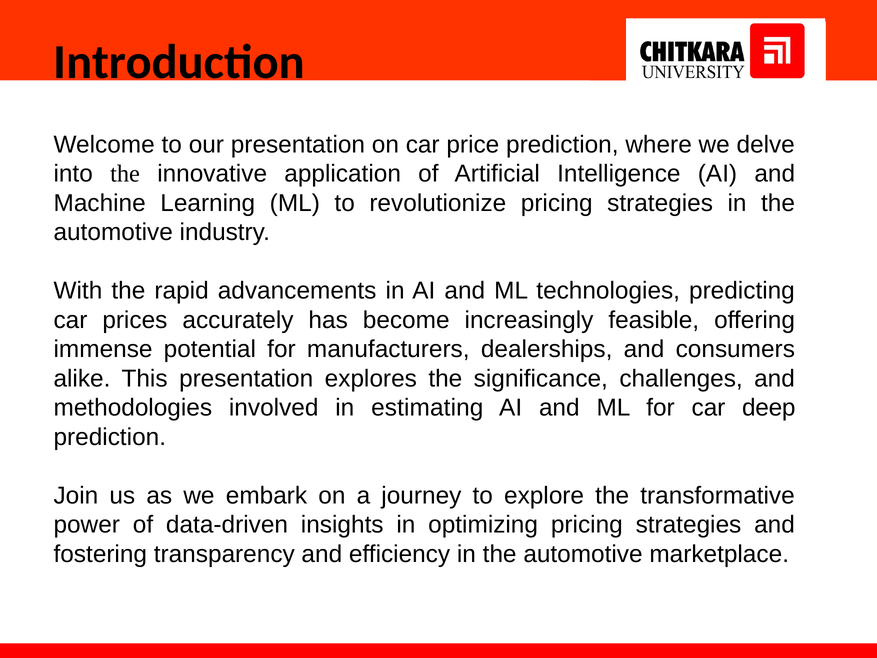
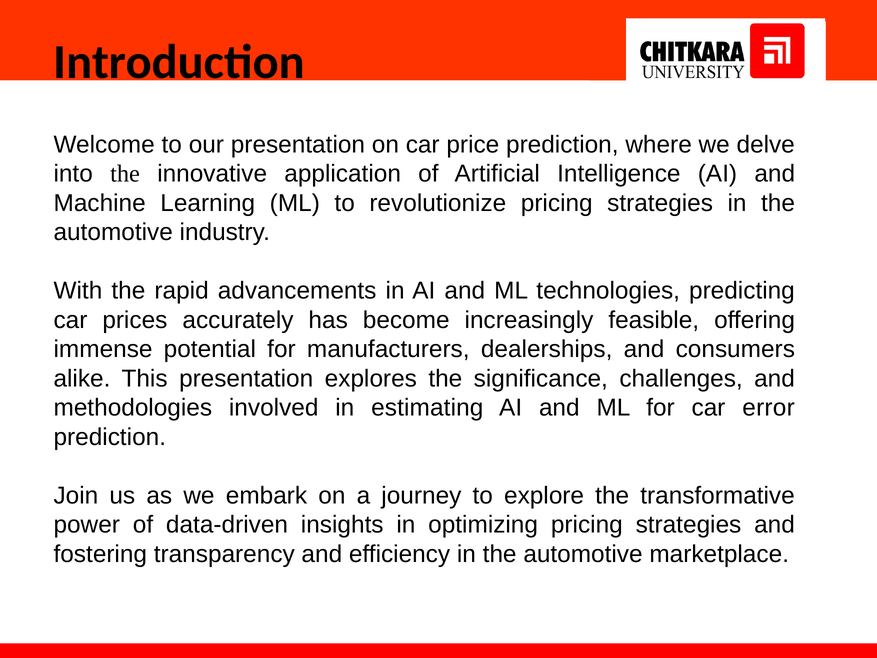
deep: deep -> error
